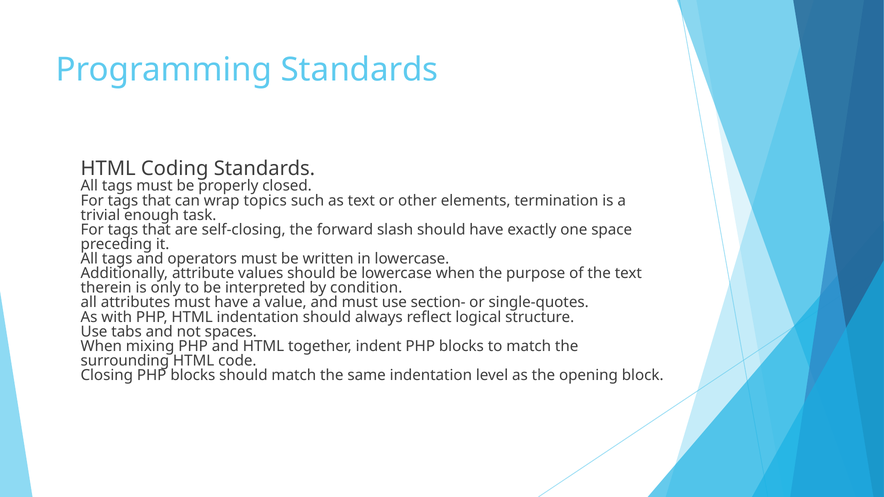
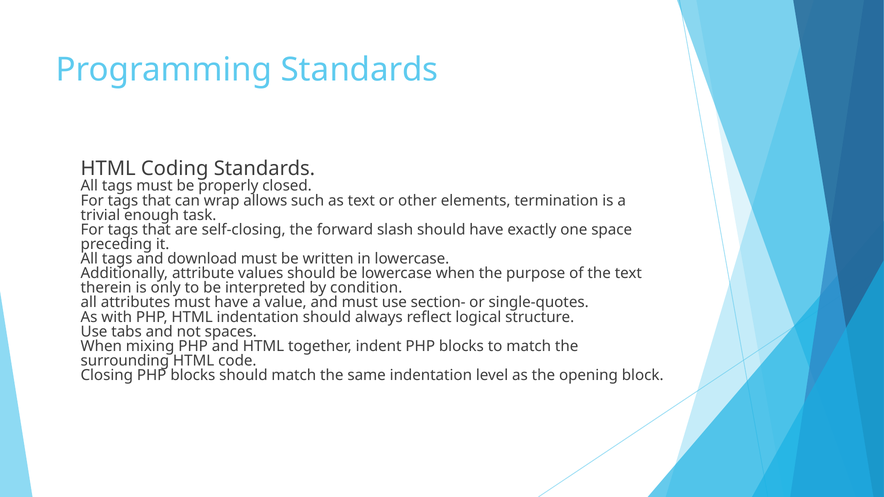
topics: topics -> allows
operators: operators -> download
